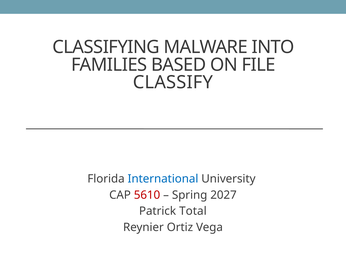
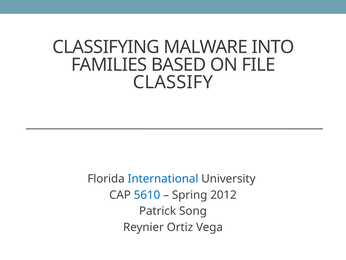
5610 colour: red -> blue
2027: 2027 -> 2012
Total: Total -> Song
